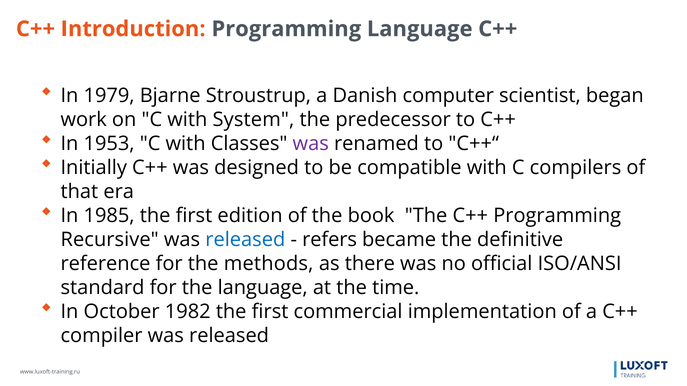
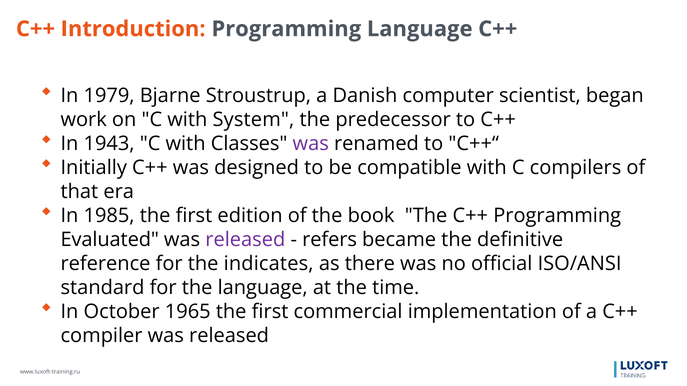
1953: 1953 -> 1943
Recursive: Recursive -> Evaluated
released at (245, 240) colour: blue -> purple
methods: methods -> indicates
1982: 1982 -> 1965
